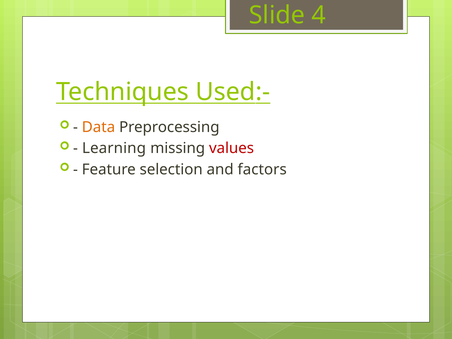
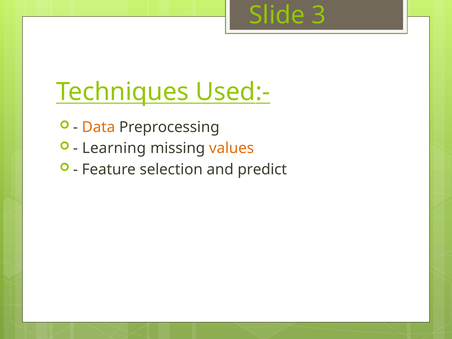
4: 4 -> 3
values colour: red -> orange
factors: factors -> predict
